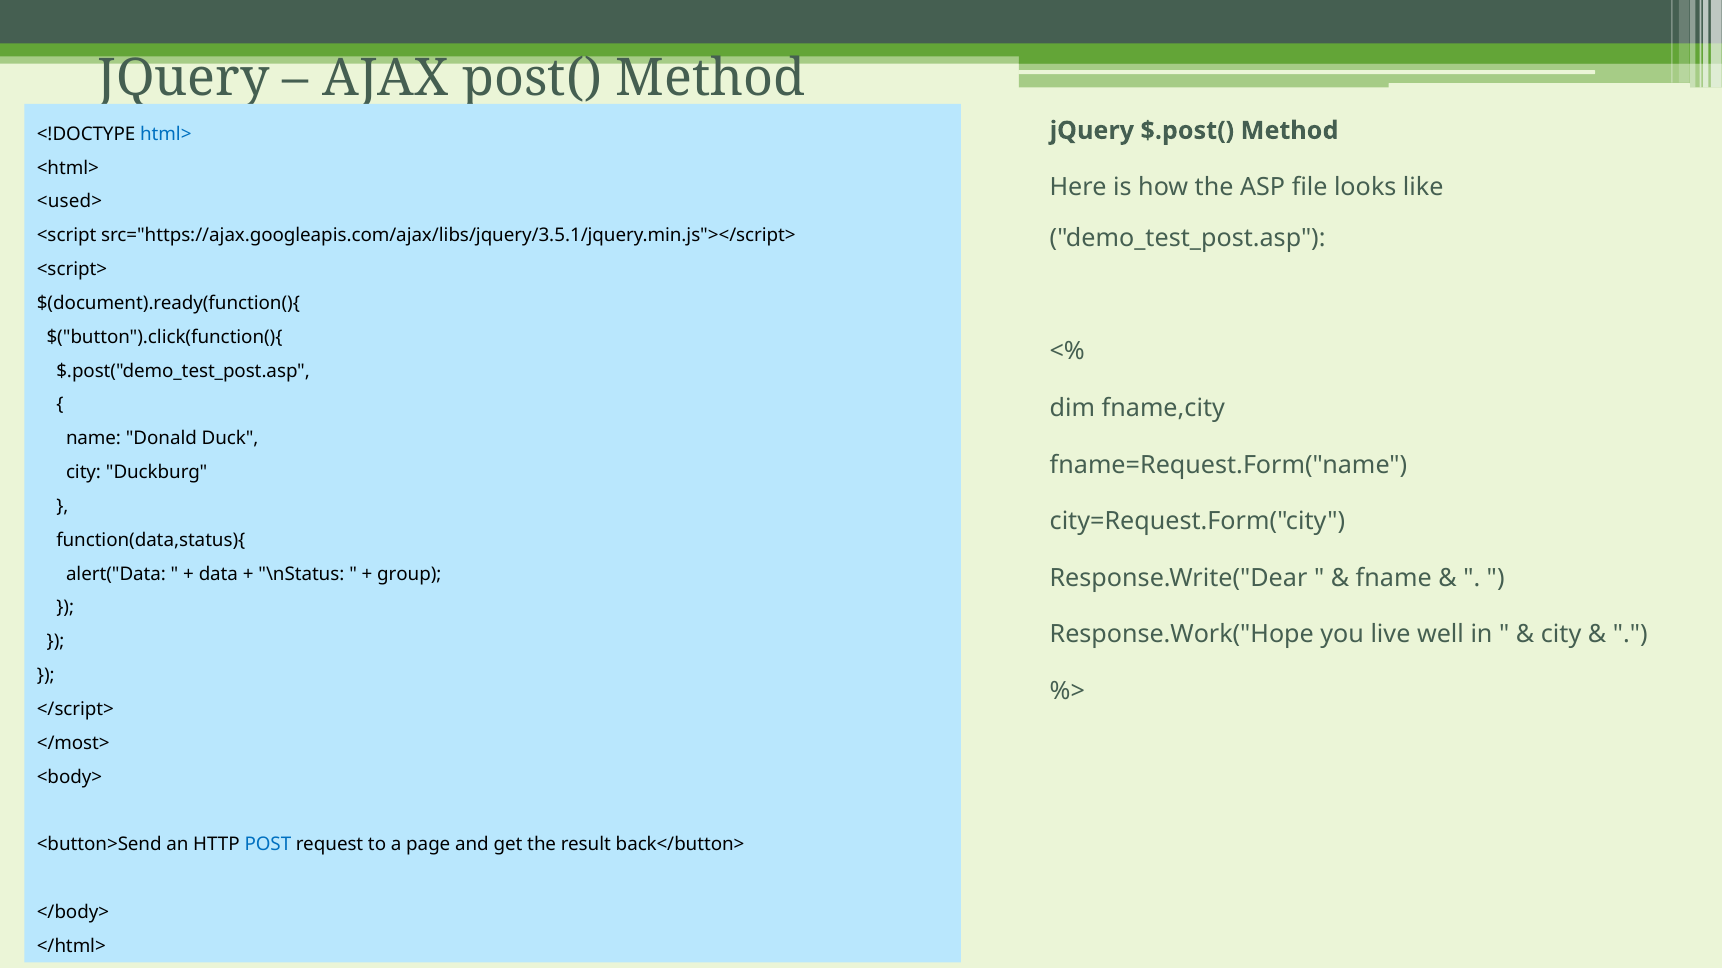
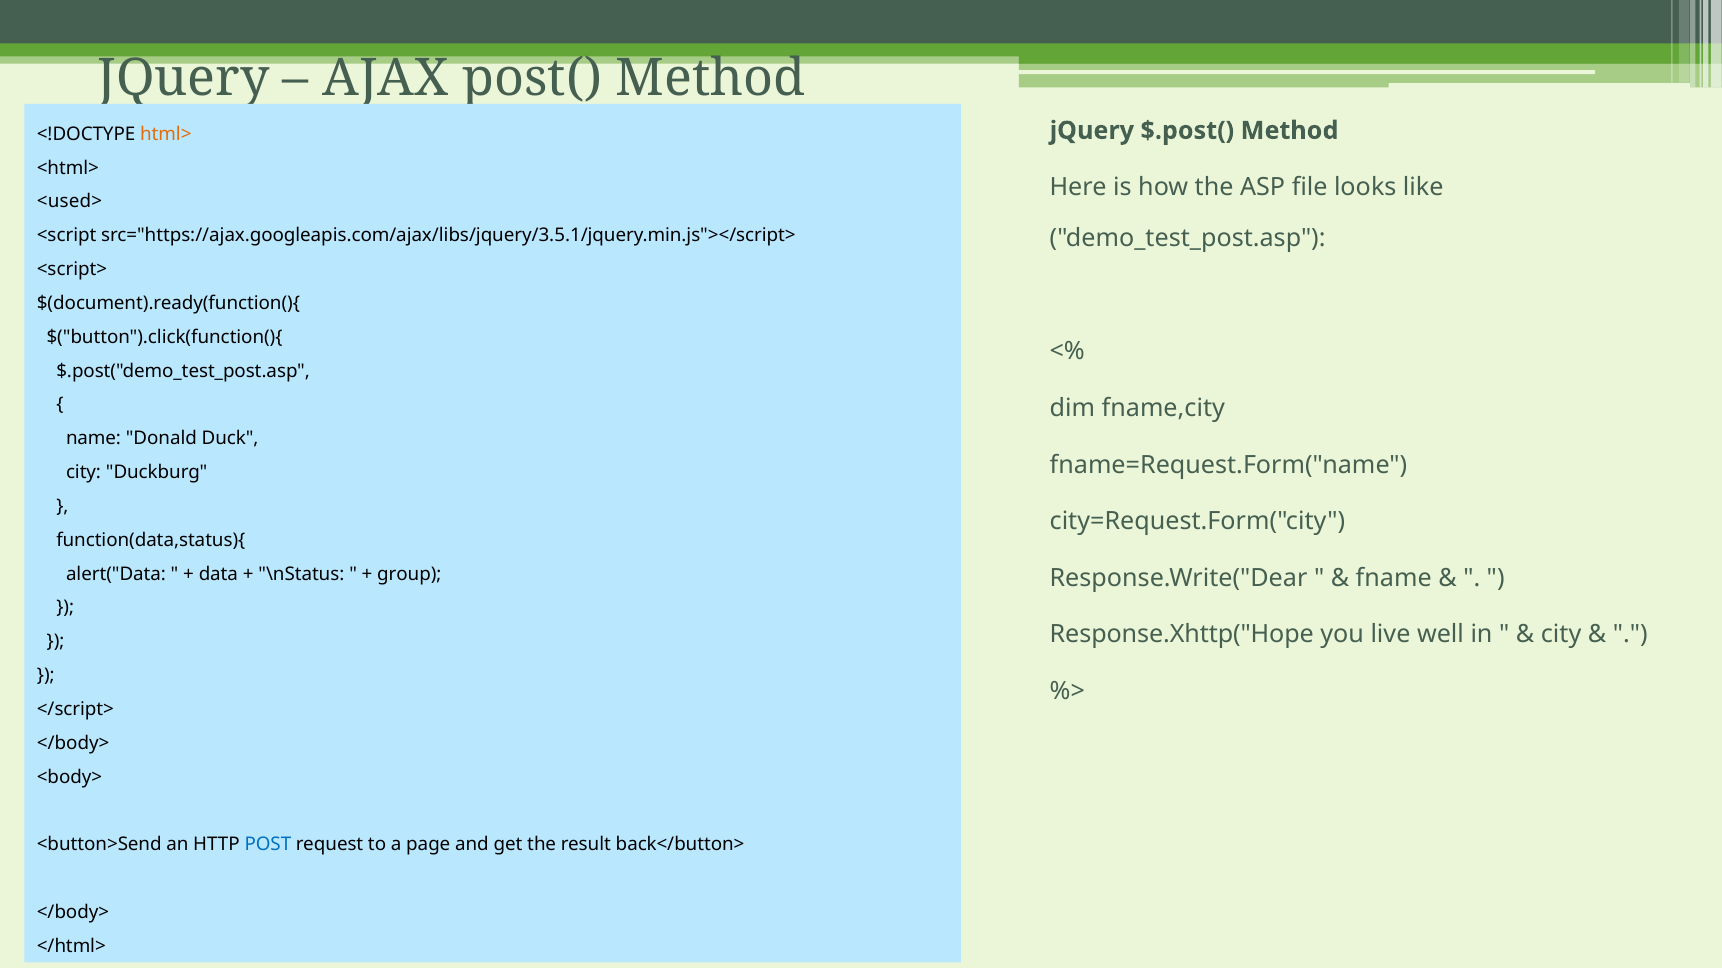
html> colour: blue -> orange
Response.Work("Hope: Response.Work("Hope -> Response.Xhttp("Hope
</most> at (73, 744): </most> -> </body>
